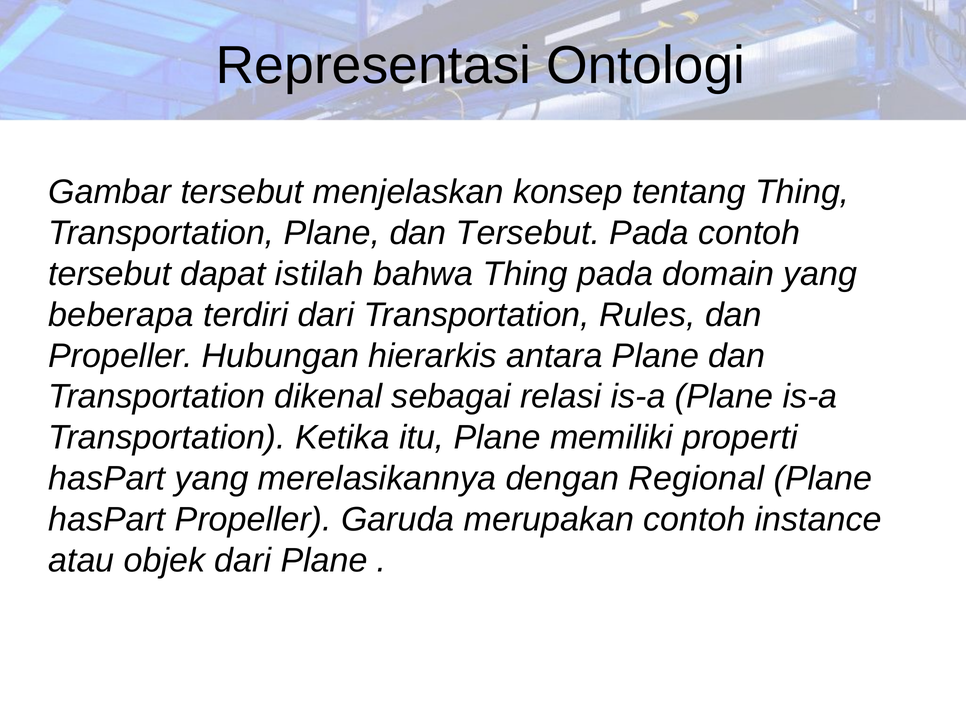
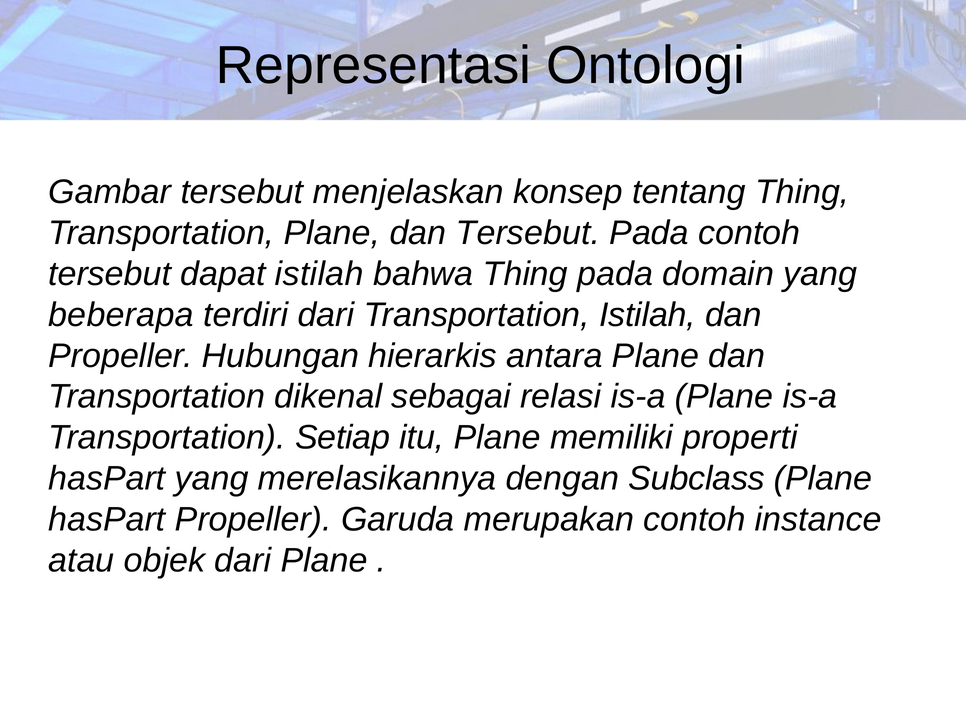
Transportation Rules: Rules -> Istilah
Ketika: Ketika -> Setiap
Regional: Regional -> Subclass
